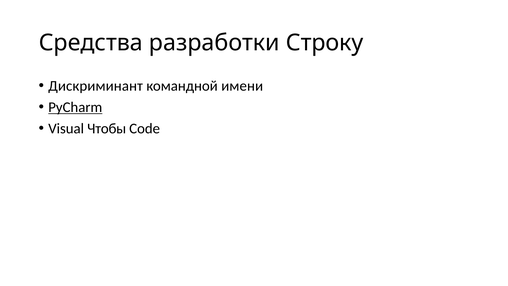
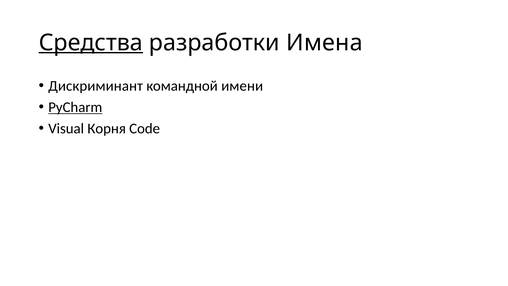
Средства underline: none -> present
Строку: Строку -> Имена
Чтобы: Чтобы -> Корня
